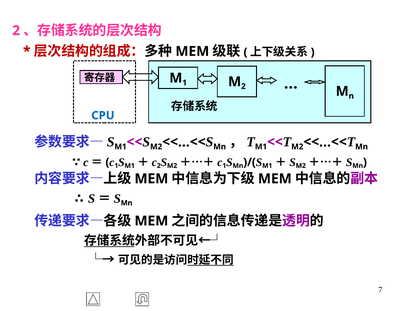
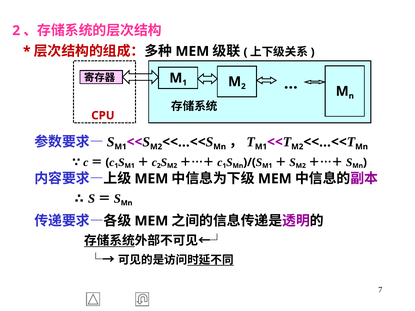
CPU colour: blue -> red
